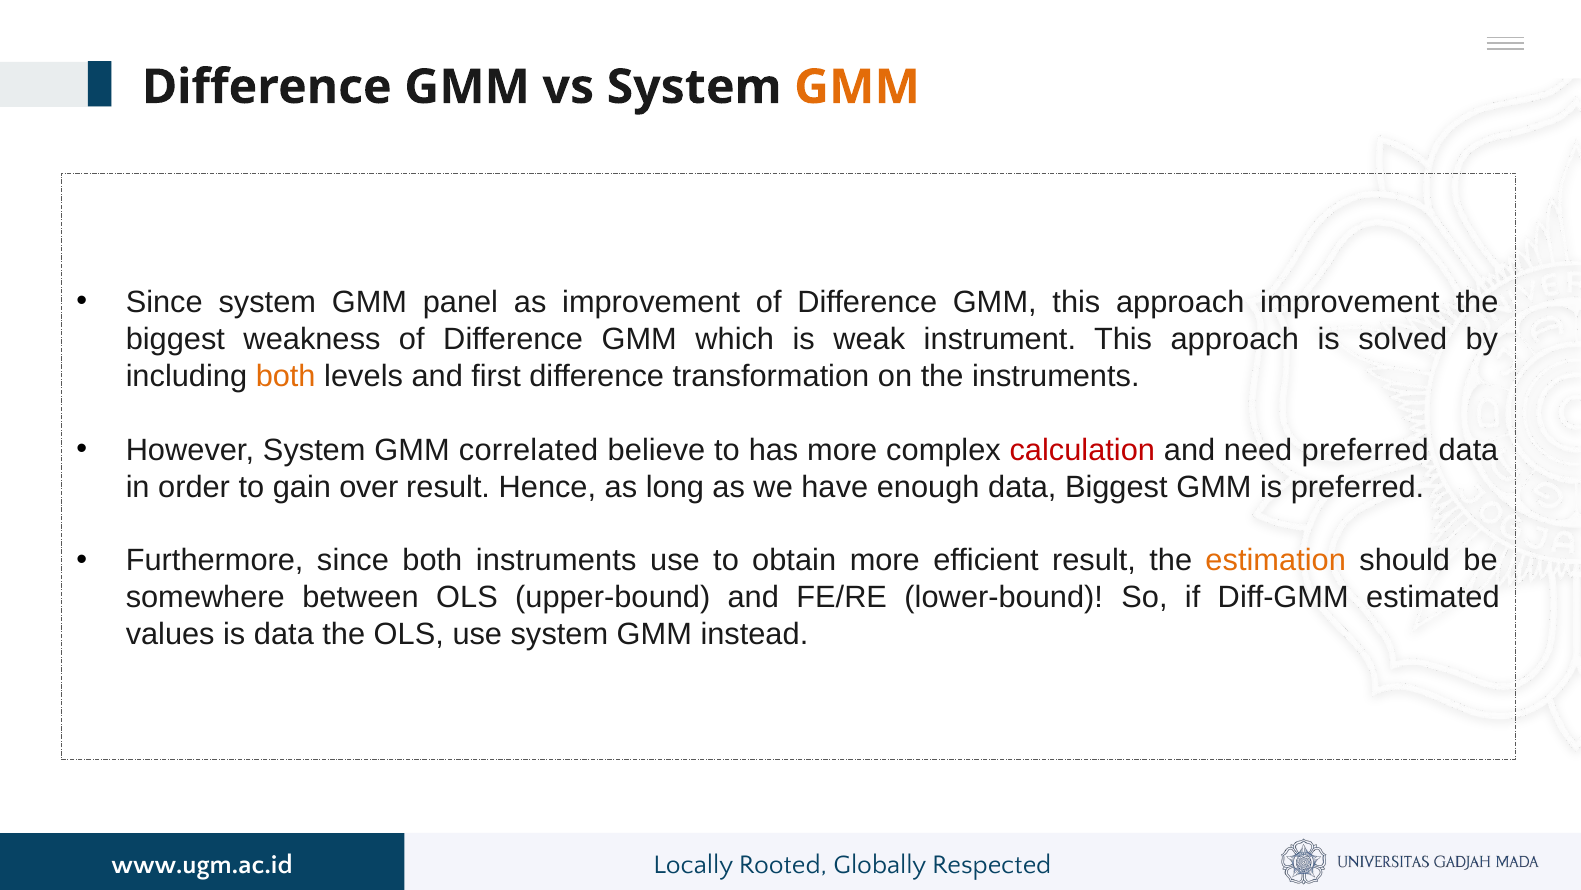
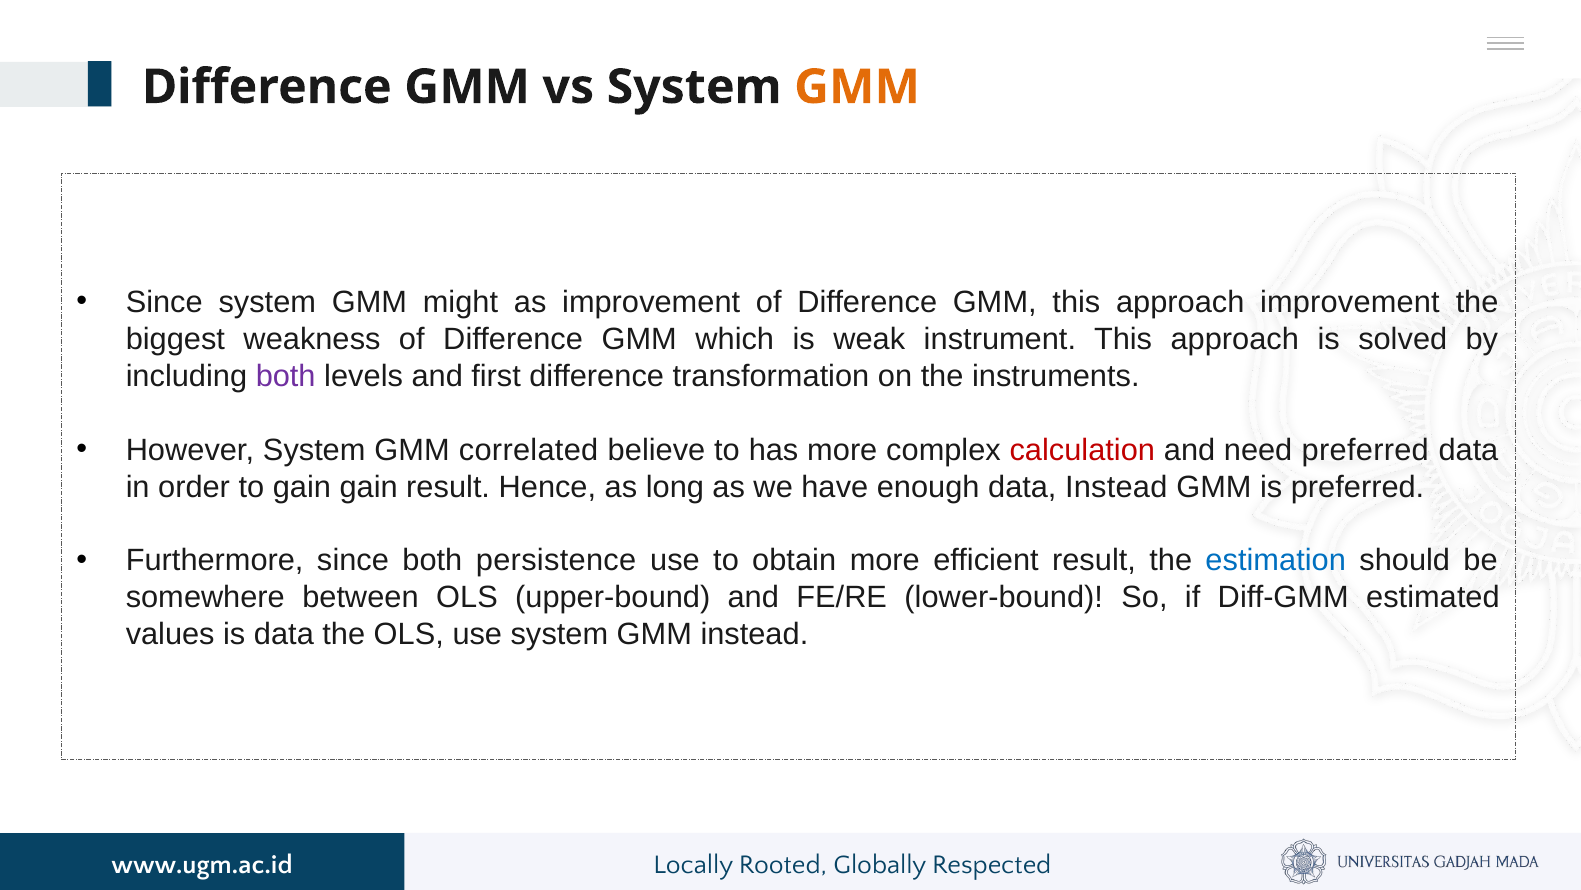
panel: panel -> might
both at (286, 376) colour: orange -> purple
gain over: over -> gain
data Biggest: Biggest -> Instead
both instruments: instruments -> persistence
estimation colour: orange -> blue
